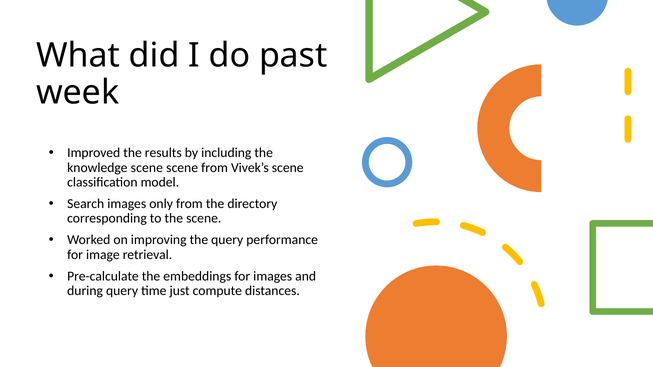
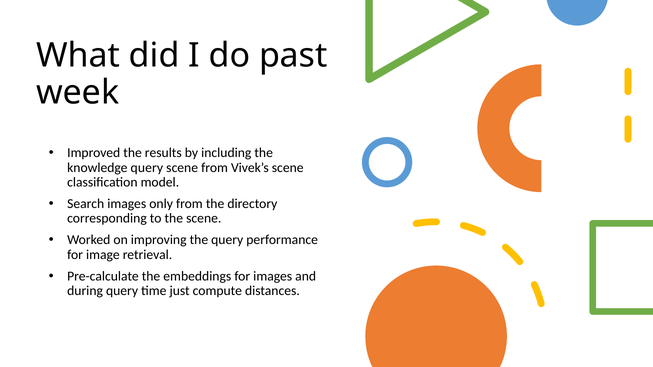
knowledge scene: scene -> query
